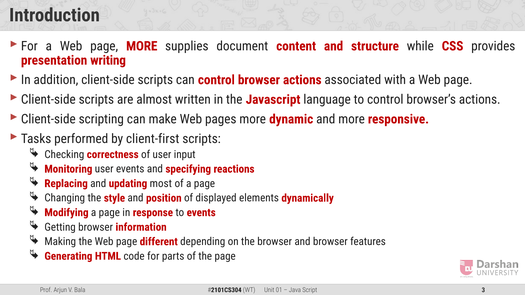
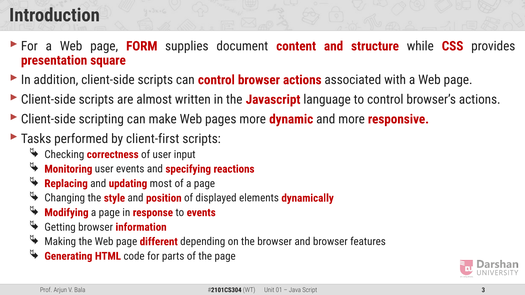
page MORE: MORE -> FORM
writing: writing -> square
